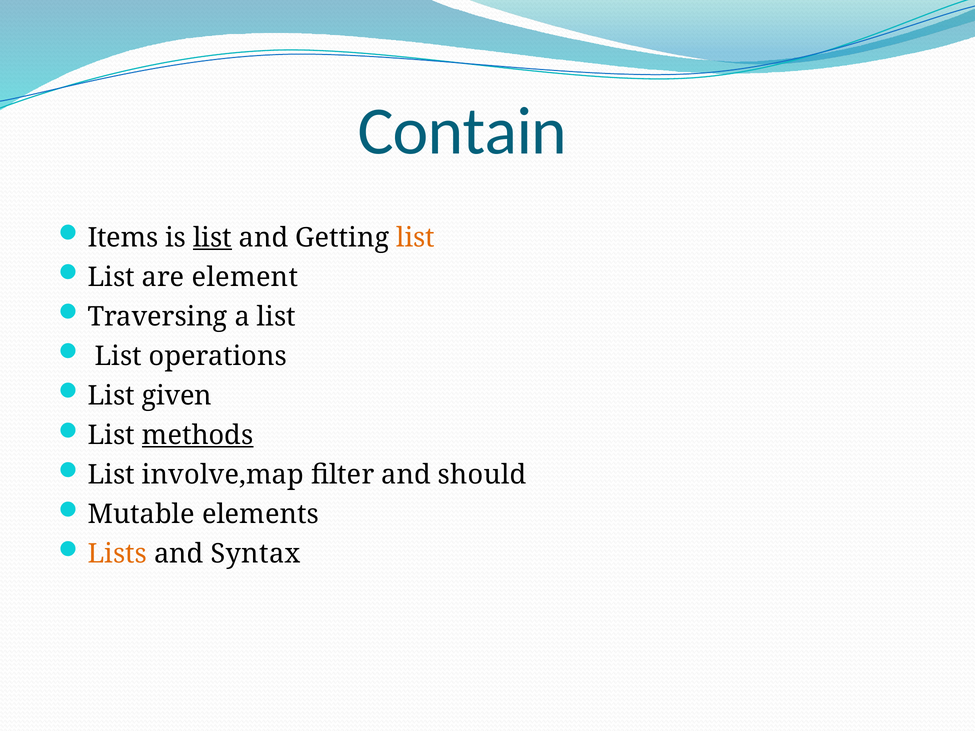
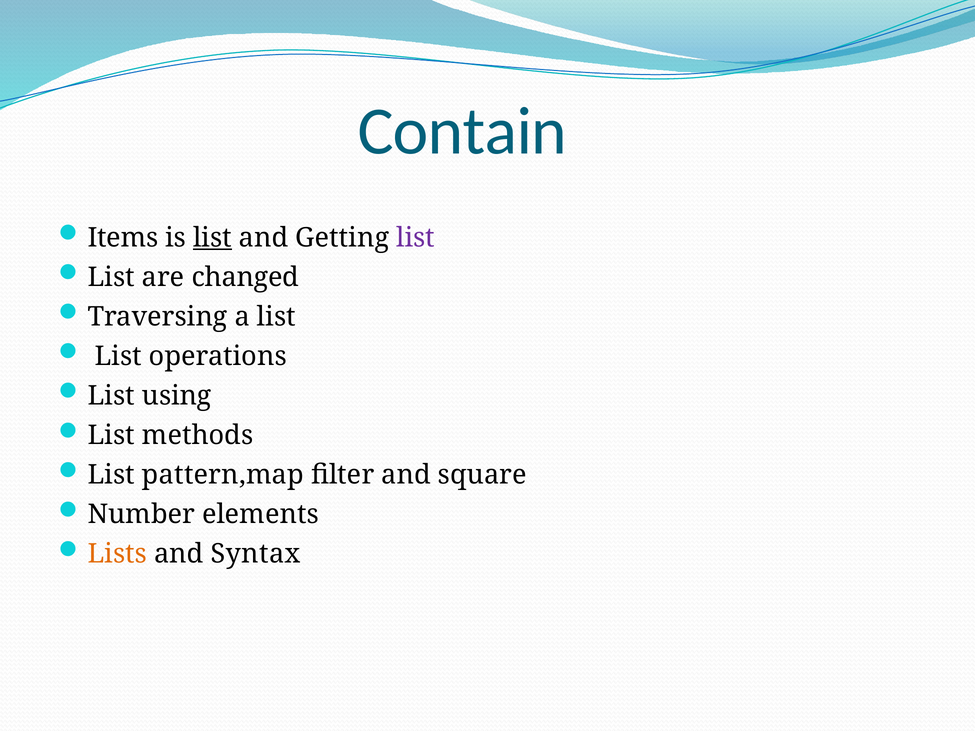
list at (416, 238) colour: orange -> purple
element: element -> changed
given: given -> using
methods underline: present -> none
involve,map: involve,map -> pattern,map
should: should -> square
Mutable: Mutable -> Number
